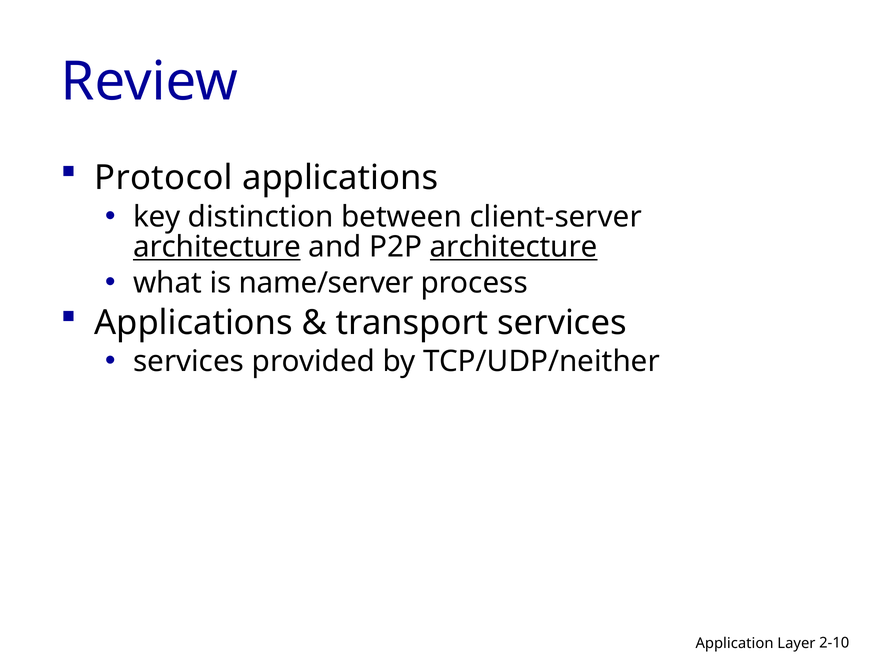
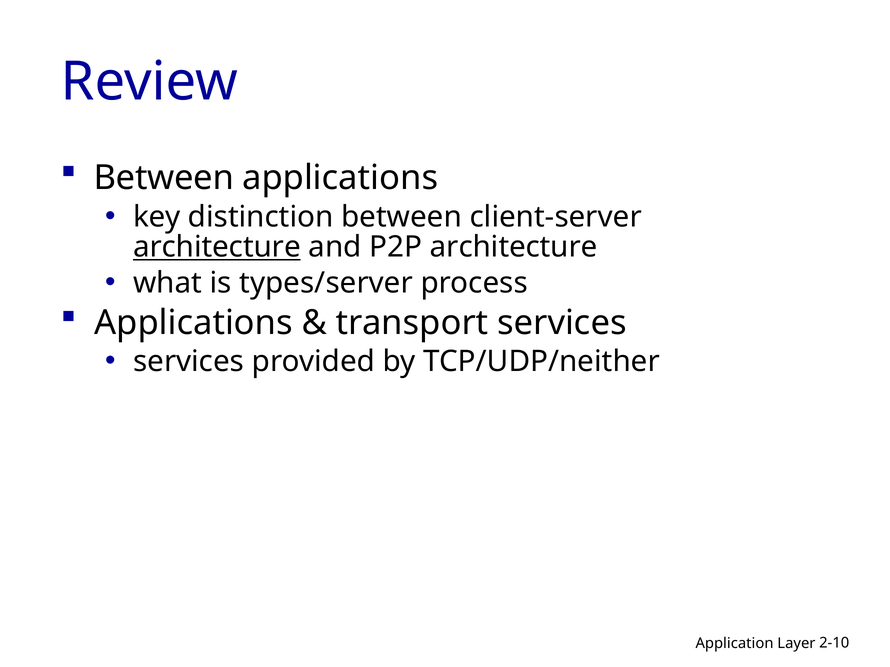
Protocol at (164, 178): Protocol -> Between
architecture at (514, 247) underline: present -> none
name/server: name/server -> types/server
